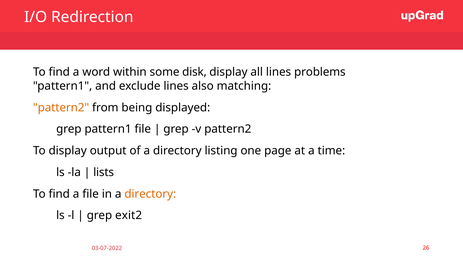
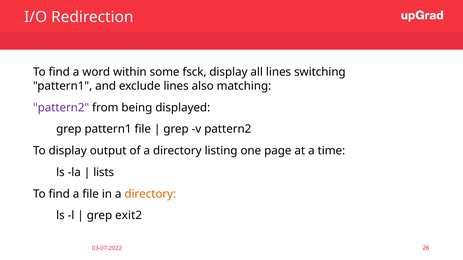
disk: disk -> fsck
problems: problems -> switching
pattern2 at (61, 108) colour: orange -> purple
